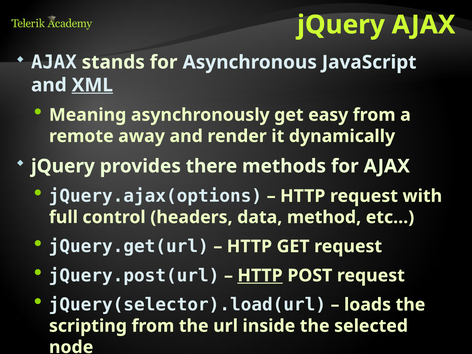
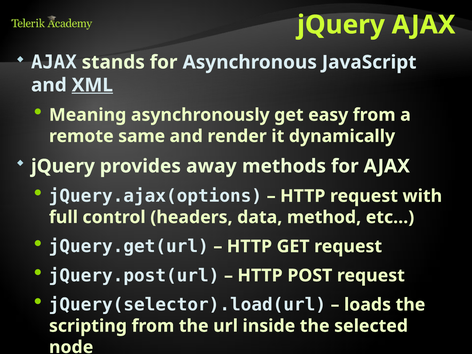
away: away -> same
there: there -> away
HTTP at (260, 276) underline: present -> none
